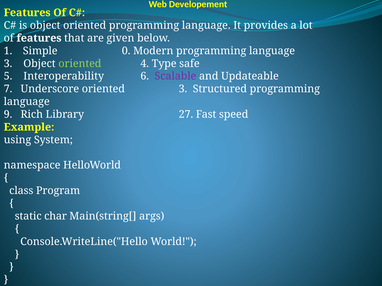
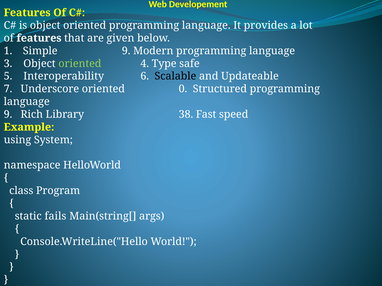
Simple 0: 0 -> 9
Scalable colour: purple -> black
oriented 3: 3 -> 0
27: 27 -> 38
char: char -> fails
